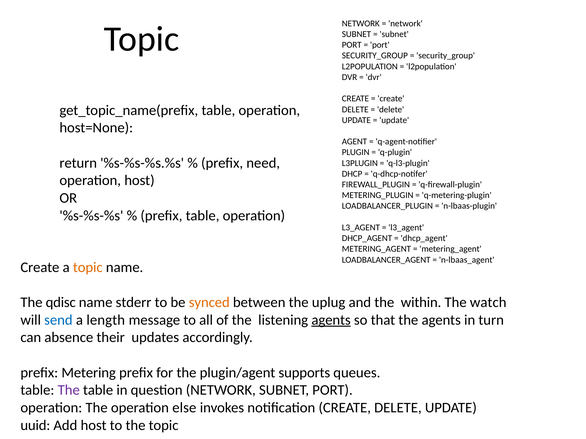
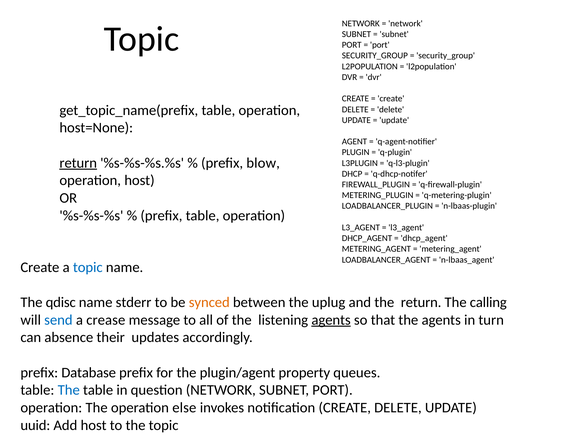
return at (78, 163) underline: none -> present
need: need -> blow
topic at (88, 268) colour: orange -> blue
the within: within -> return
watch: watch -> calling
length: length -> crease
Metering: Metering -> Database
supports: supports -> property
The at (69, 391) colour: purple -> blue
